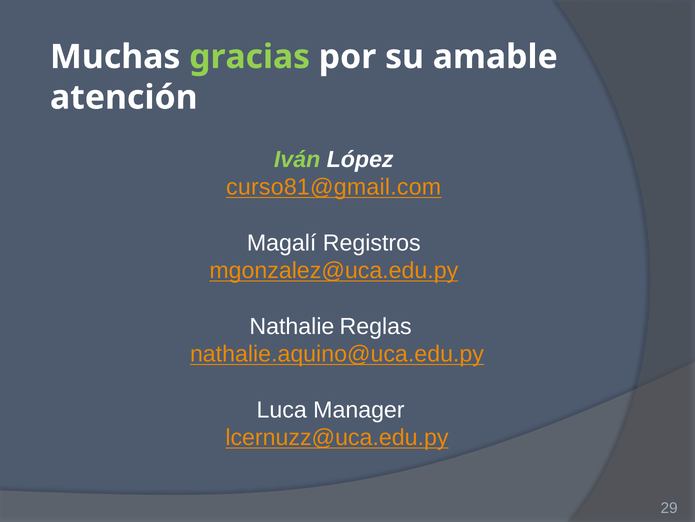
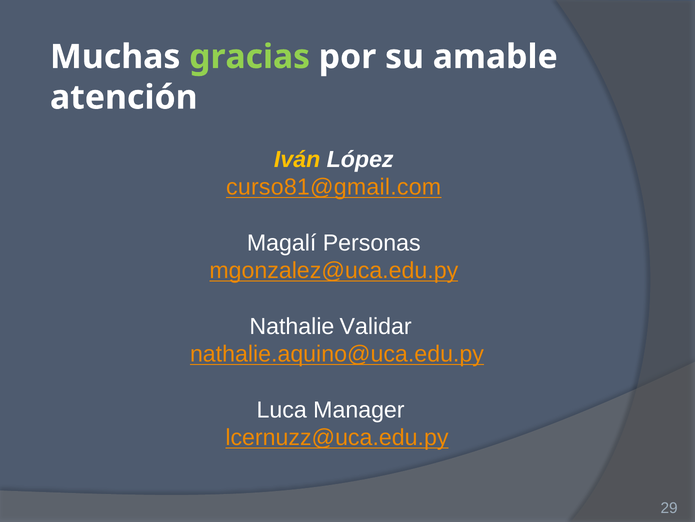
Iván colour: light green -> yellow
Registros: Registros -> Personas
Reglas: Reglas -> Validar
